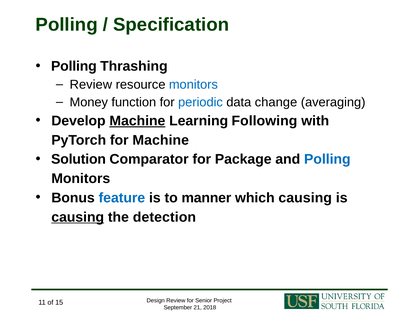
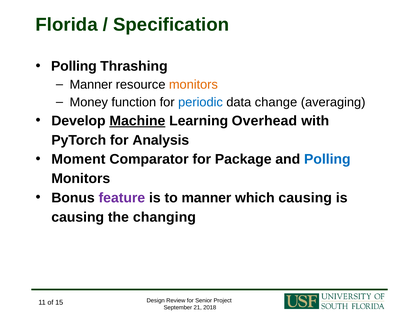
Polling at (67, 25): Polling -> Florida
Review at (91, 85): Review -> Manner
monitors at (193, 85) colour: blue -> orange
Following: Following -> Overhead
for Machine: Machine -> Analysis
Solution: Solution -> Moment
feature colour: blue -> purple
causing at (78, 217) underline: present -> none
detection: detection -> changing
